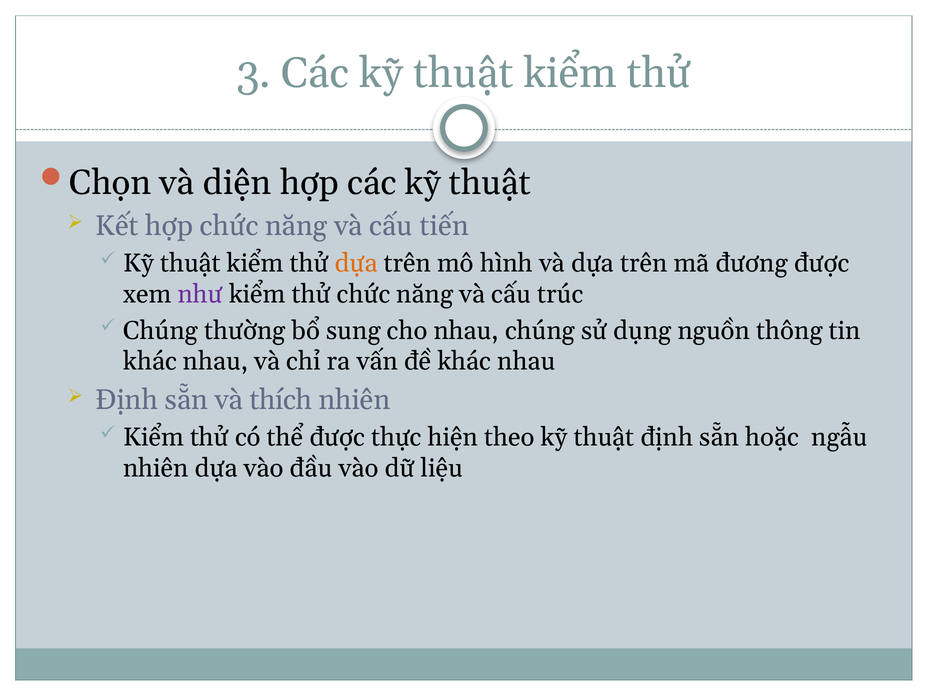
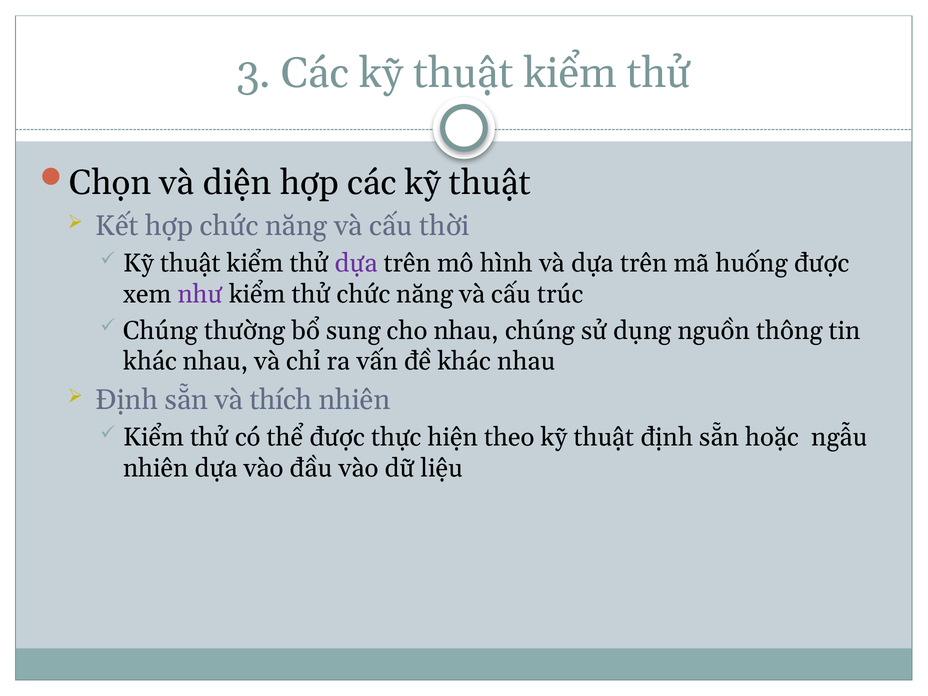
tiến: tiến -> thời
dựa at (356, 263) colour: orange -> purple
đương: đương -> huống
